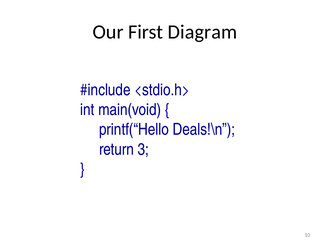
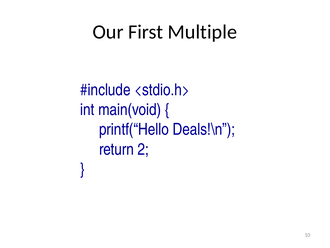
Diagram: Diagram -> Multiple
3: 3 -> 2
